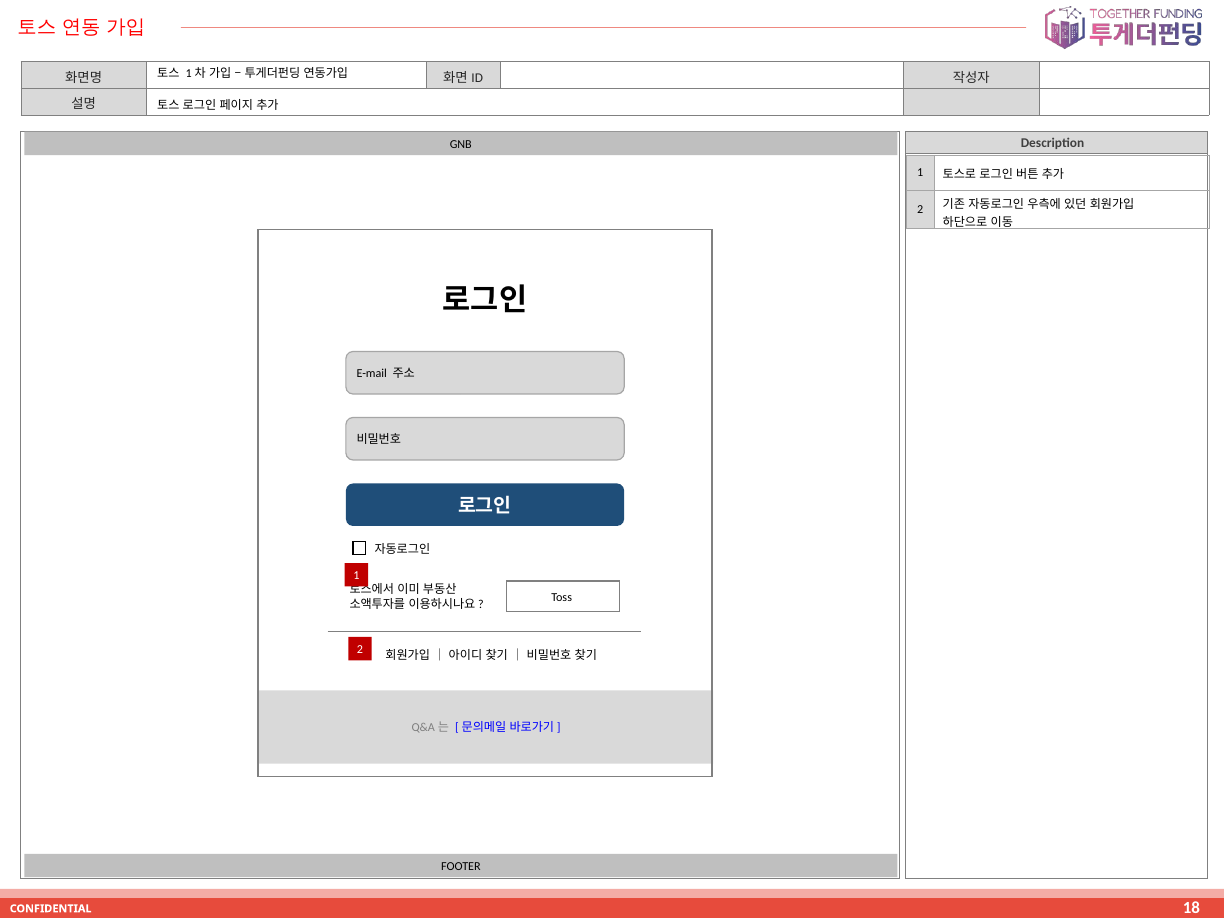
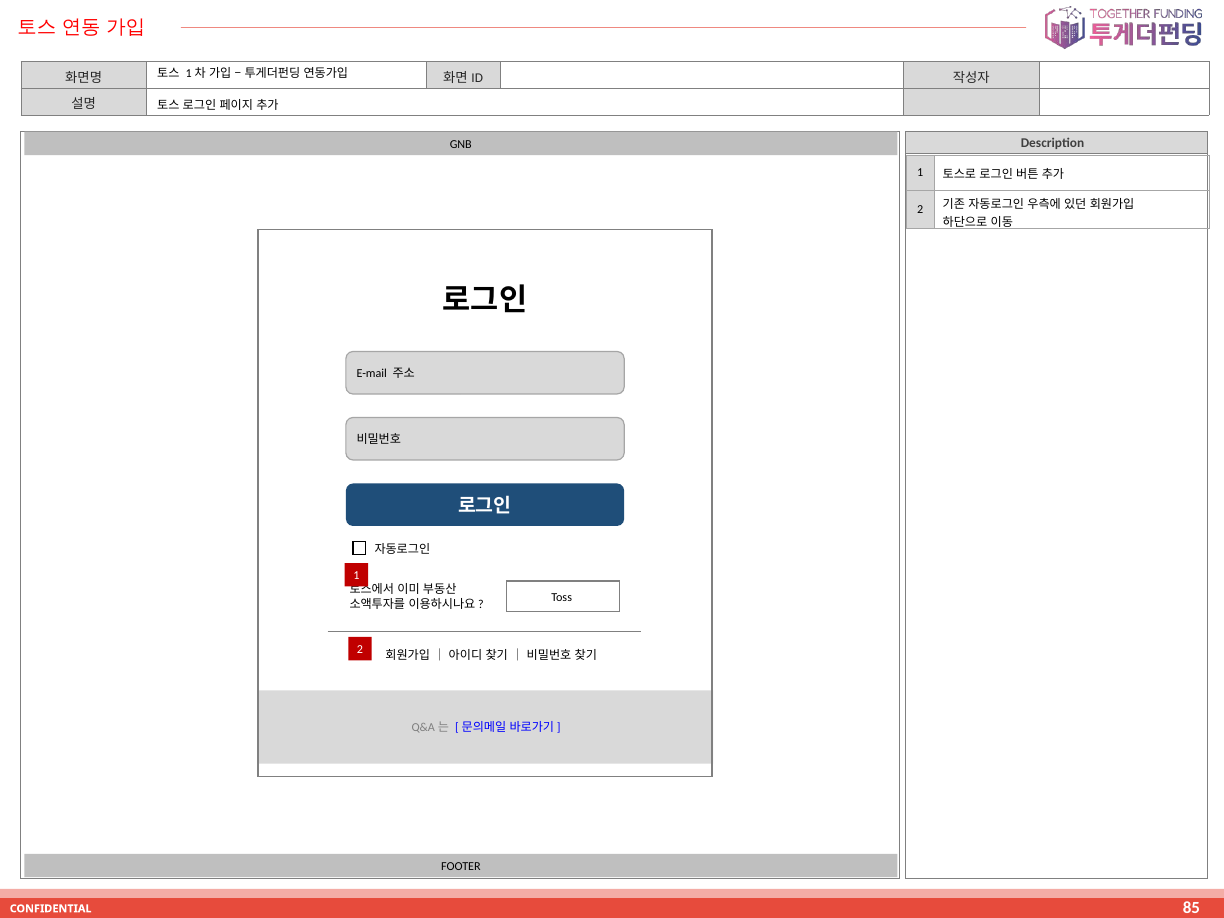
18: 18 -> 85
